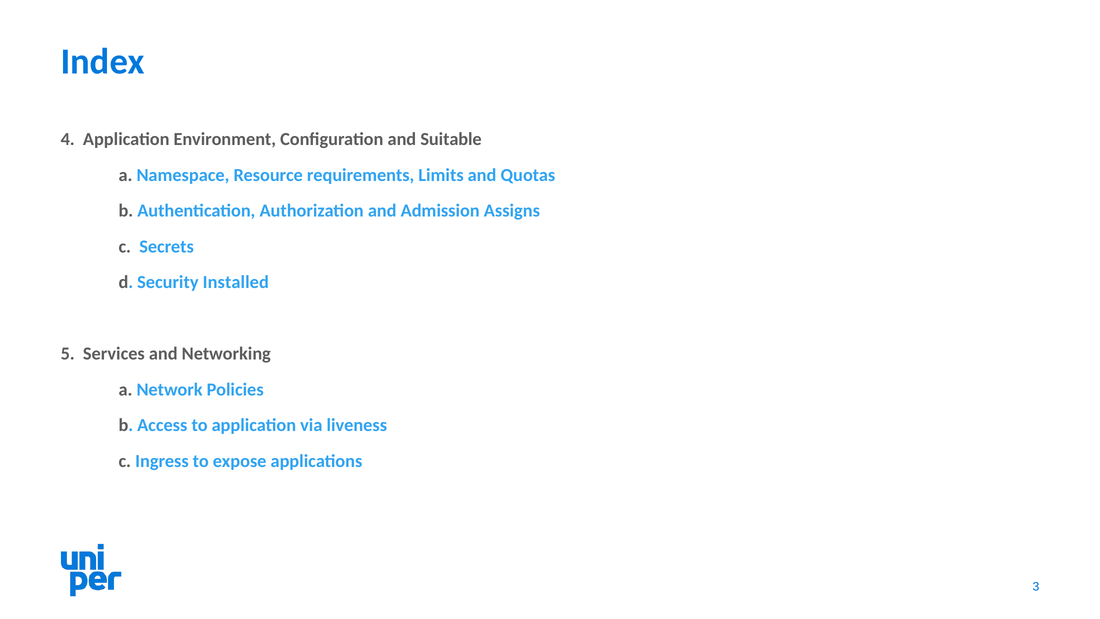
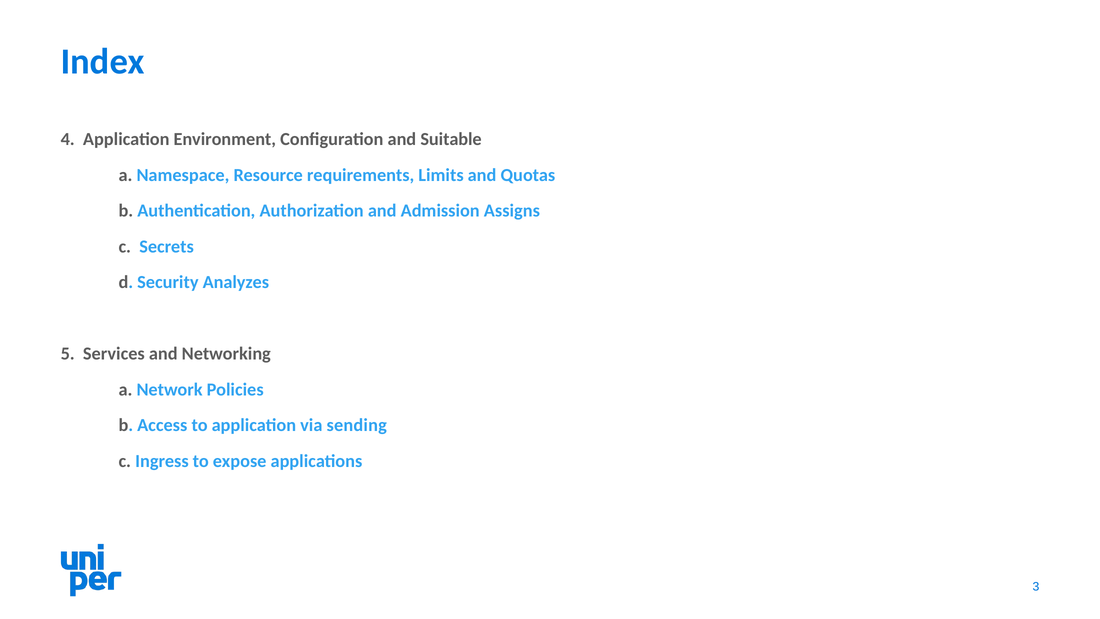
Installed: Installed -> Analyzes
liveness: liveness -> sending
